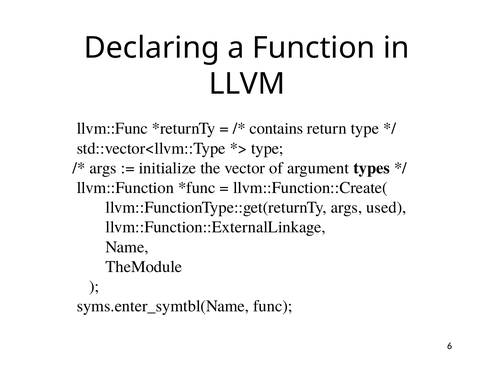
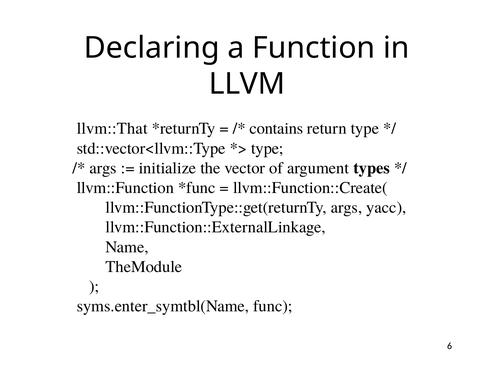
llvm::Func: llvm::Func -> llvm::That
used: used -> yacc
